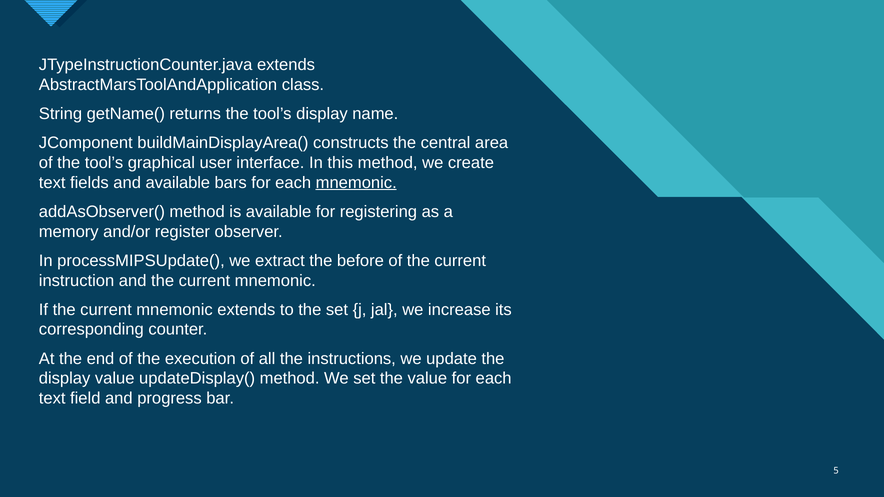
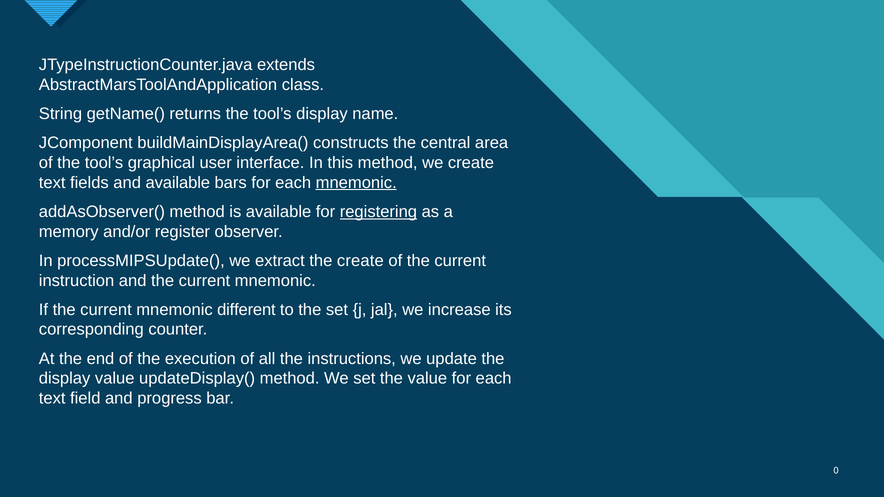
registering underline: none -> present
the before: before -> create
mnemonic extends: extends -> different
5: 5 -> 0
